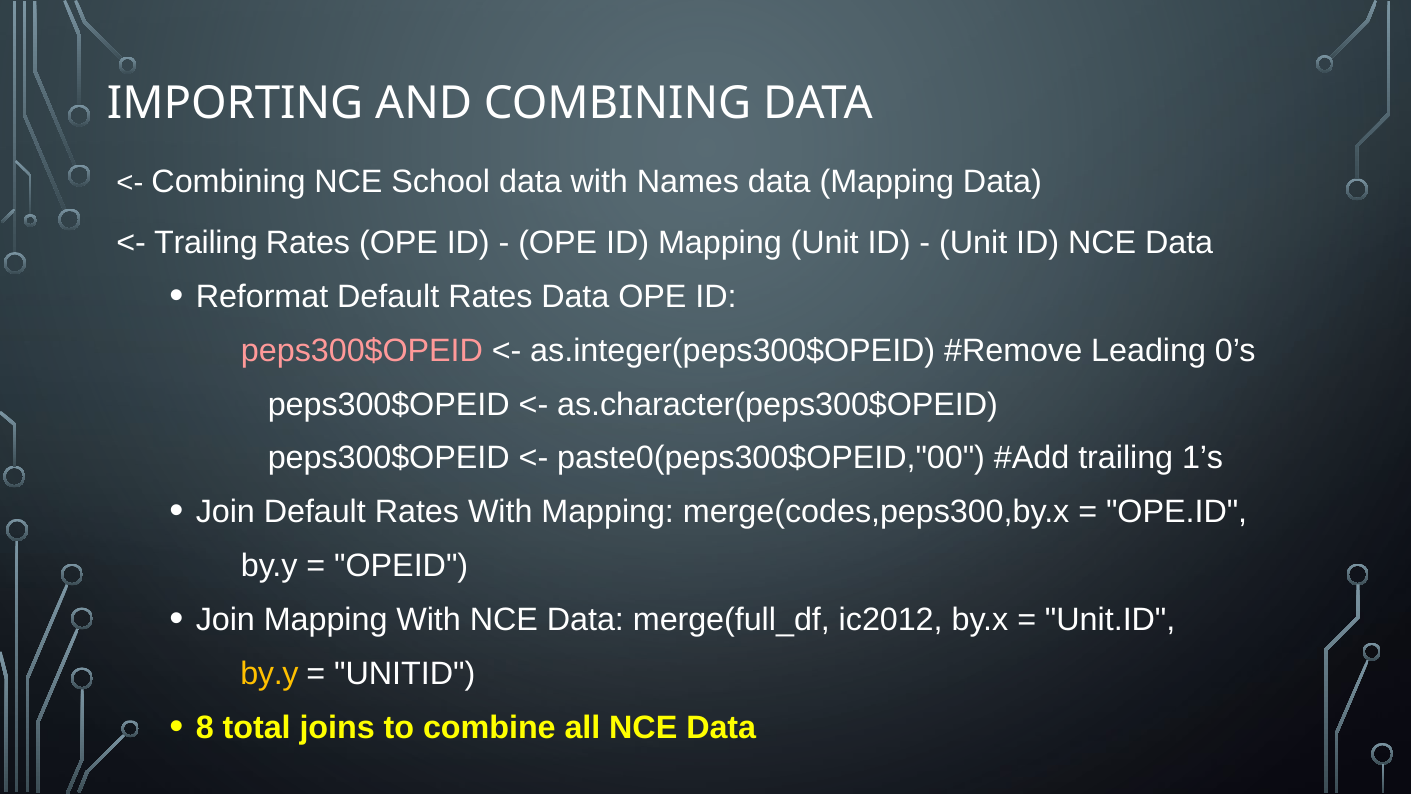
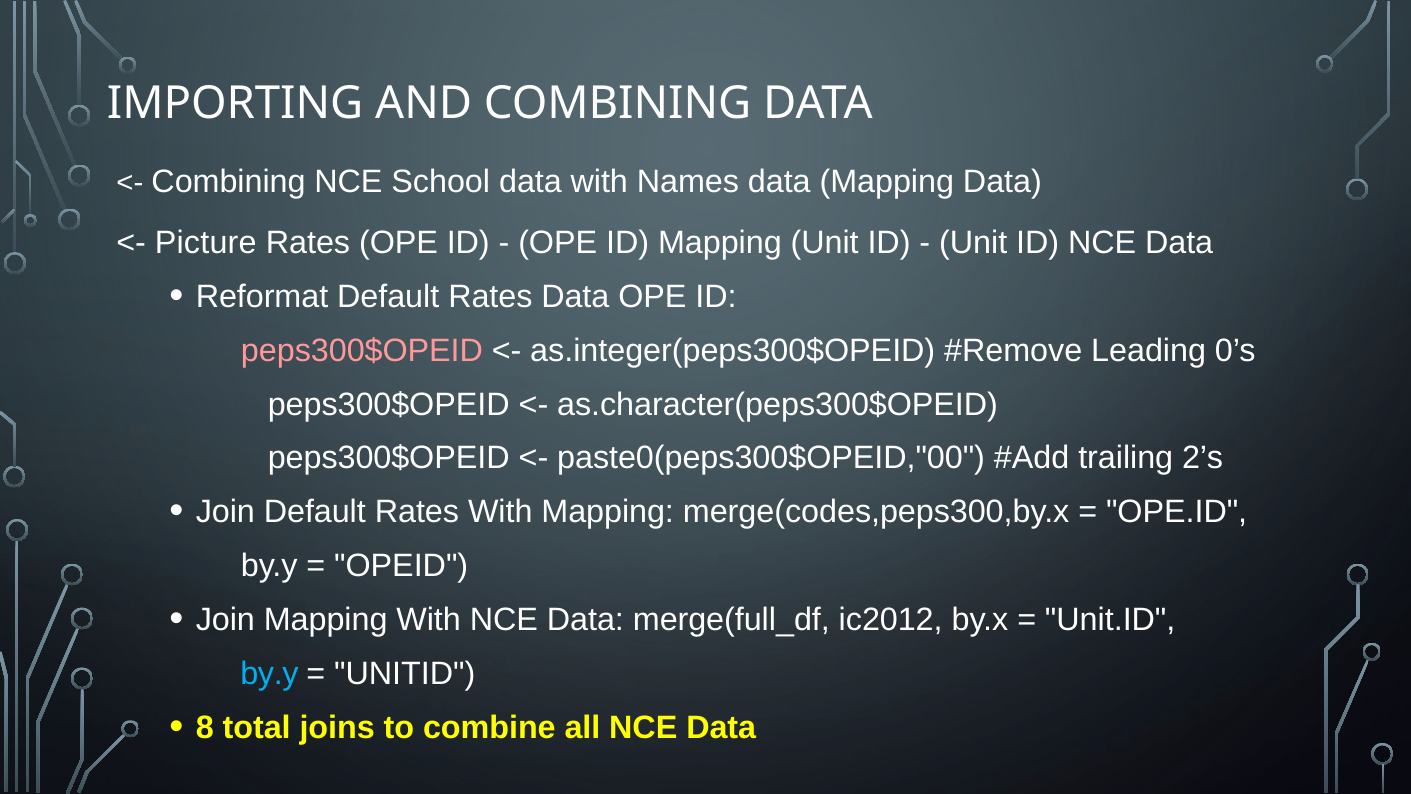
Trailing at (206, 243): Trailing -> Picture
1’s: 1’s -> 2’s
by.y at (269, 674) colour: yellow -> light blue
